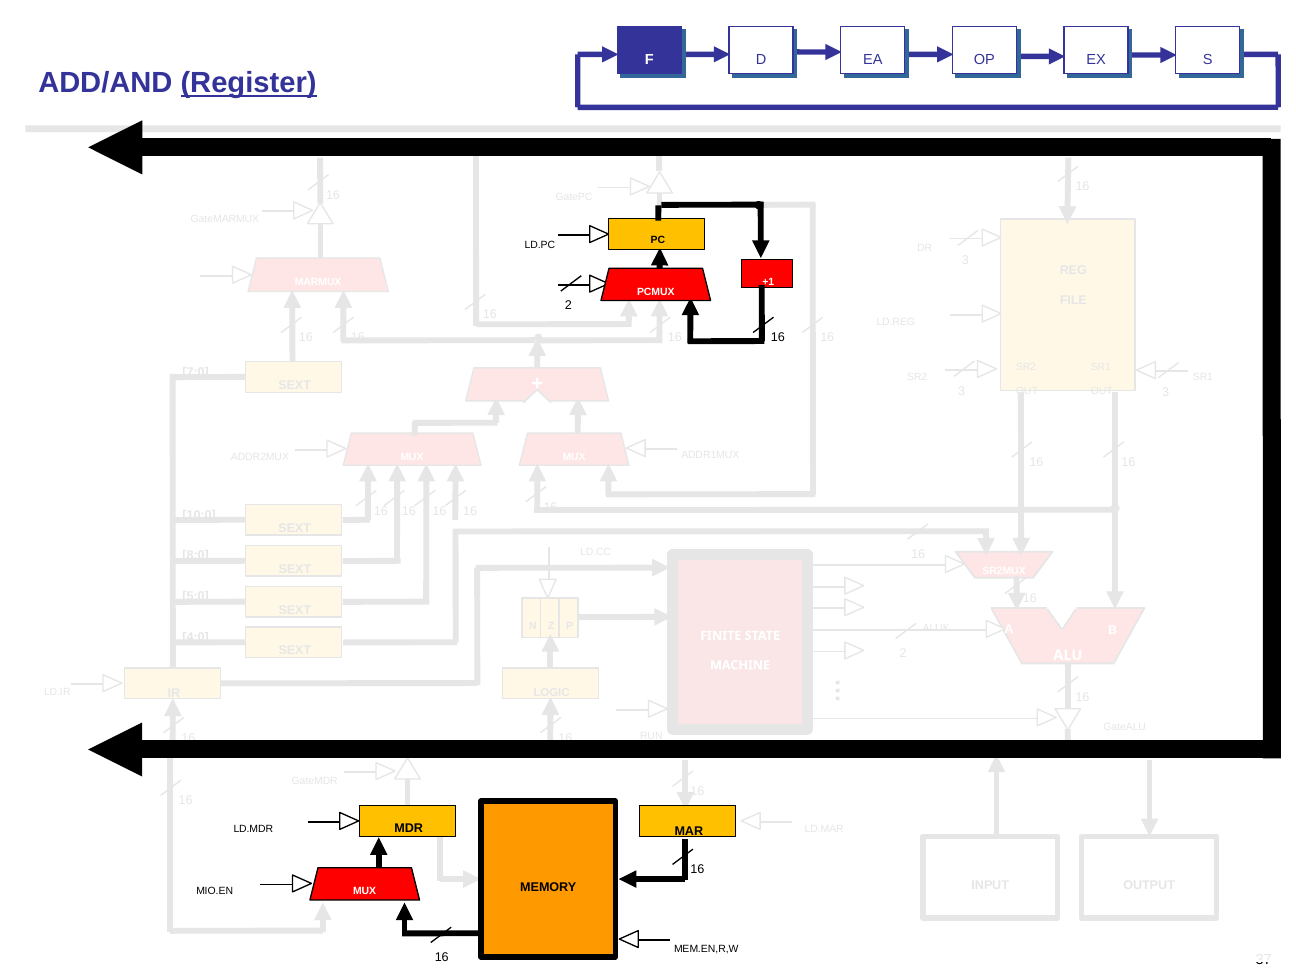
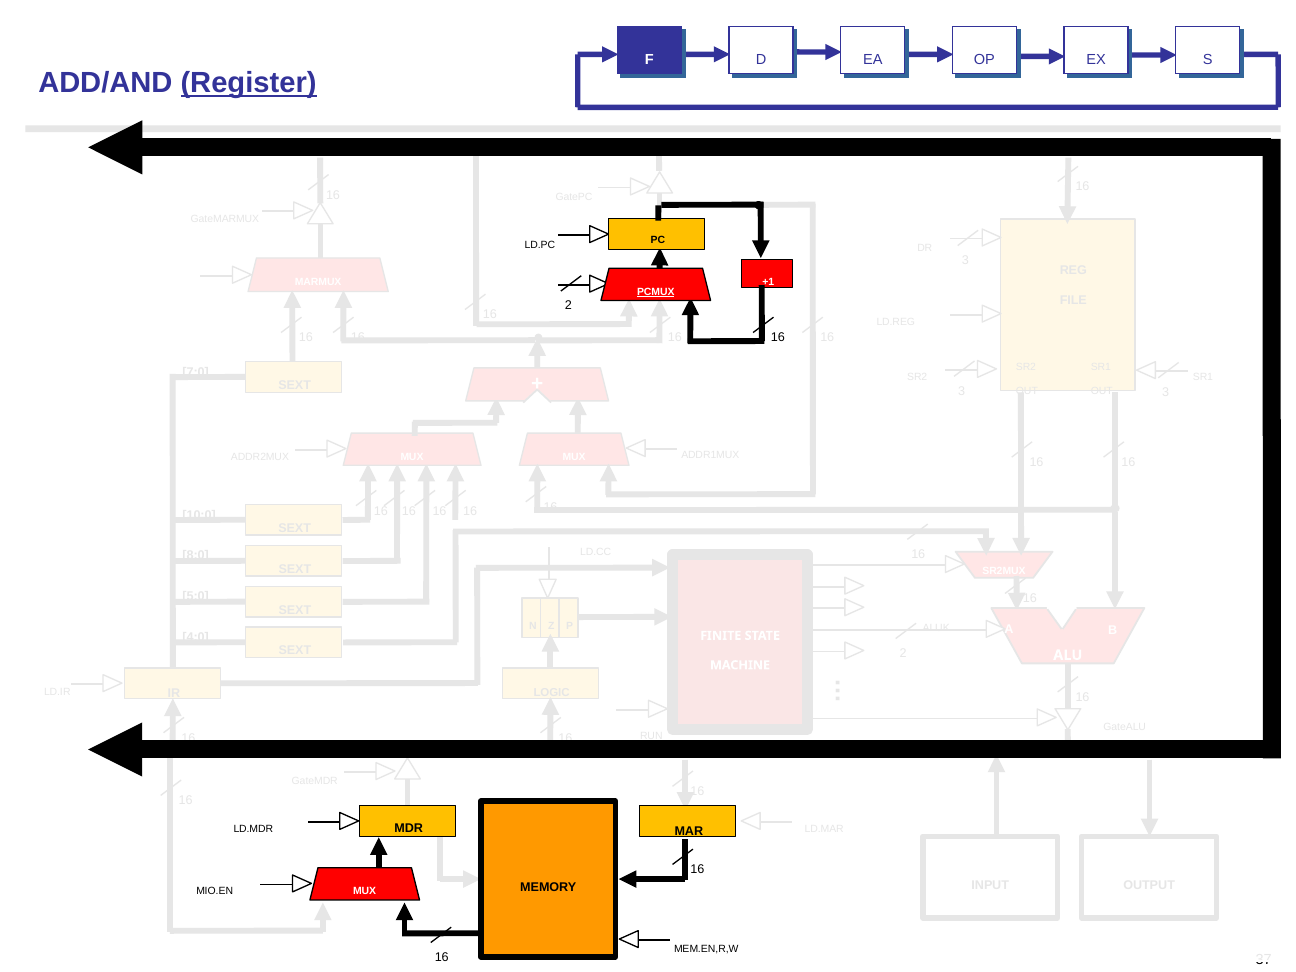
PCMUX underline: none -> present
